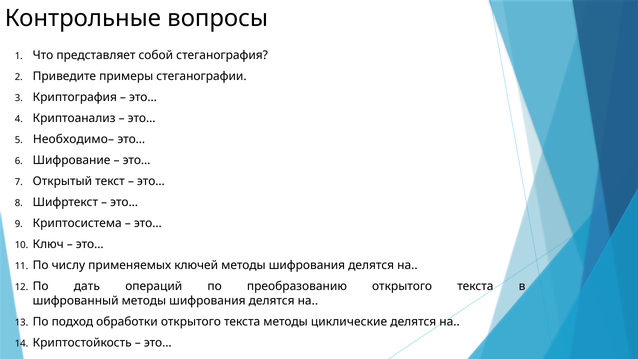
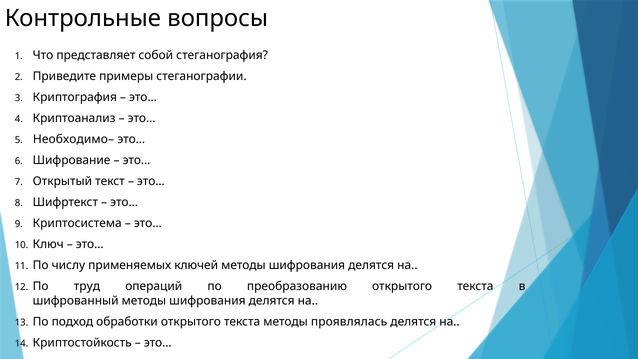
дать: дать -> труд
циклические: циклические -> проявлялась
